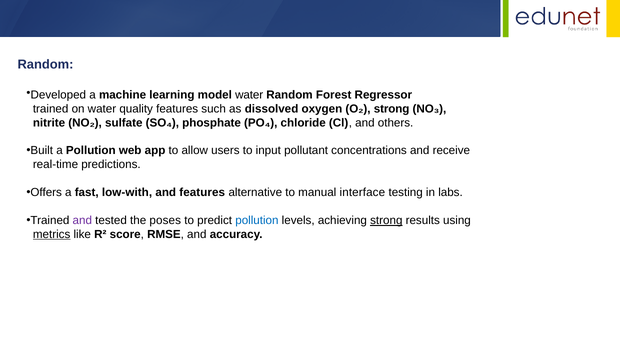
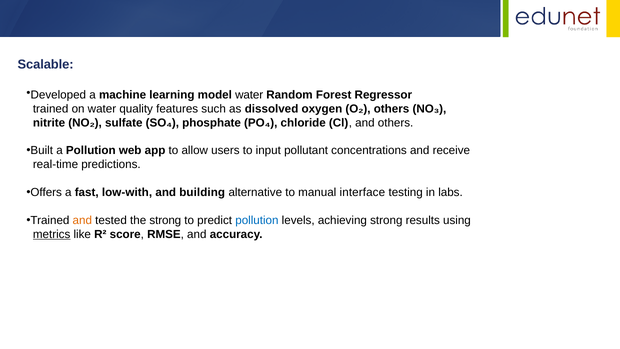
Random at (46, 65): Random -> Scalable
O₂ strong: strong -> others
and features: features -> building
and at (82, 220) colour: purple -> orange
the poses: poses -> strong
strong at (386, 220) underline: present -> none
